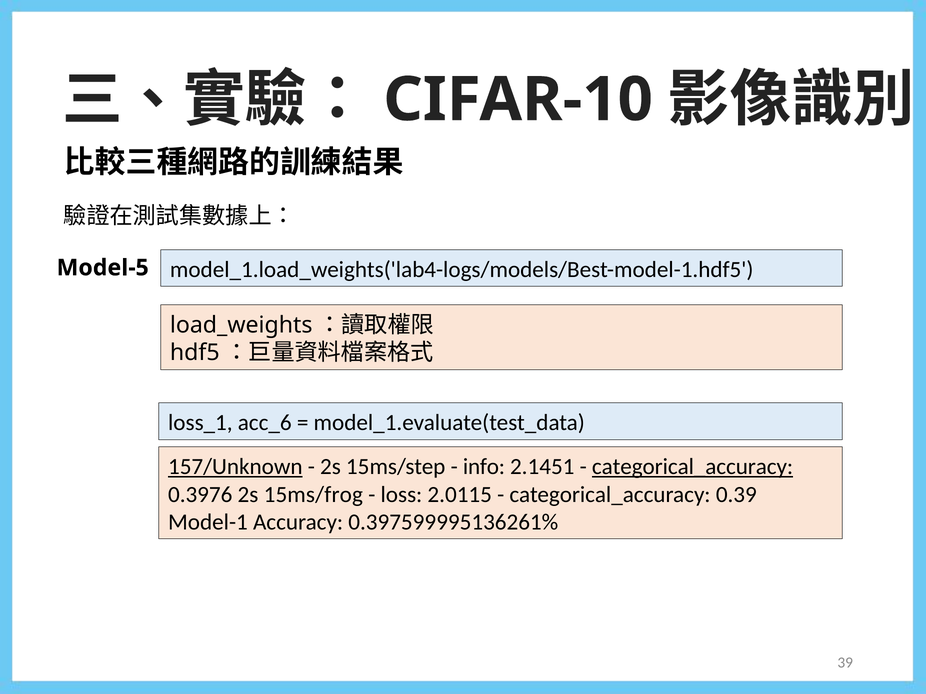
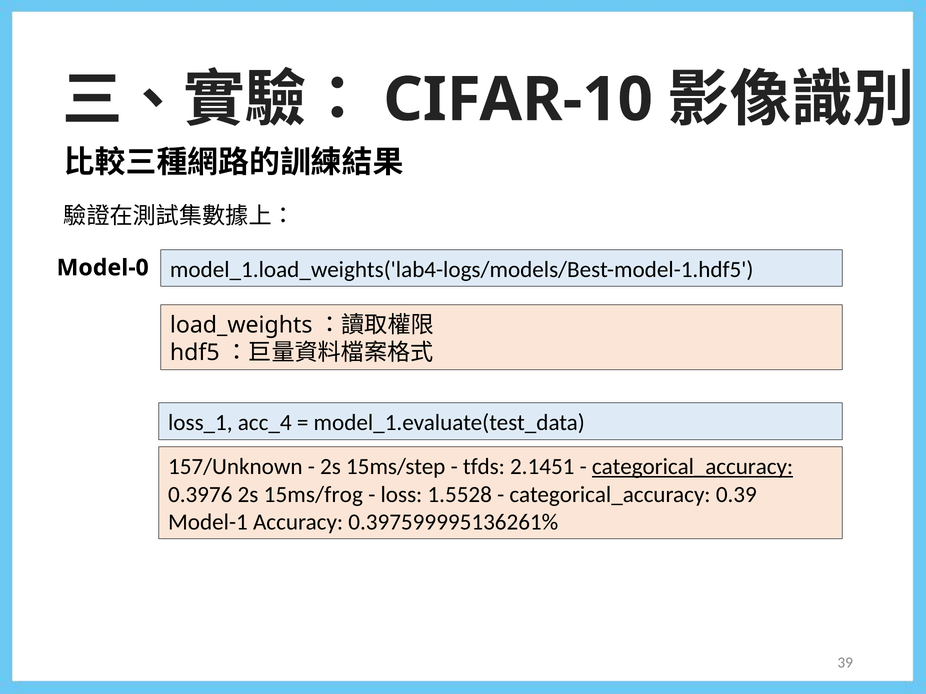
Model-5: Model-5 -> Model-0
acc_6: acc_6 -> acc_4
157/Unknown underline: present -> none
info: info -> tfds
2.0115: 2.0115 -> 1.5528
